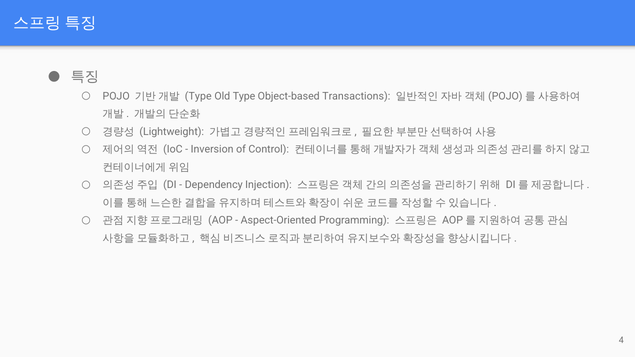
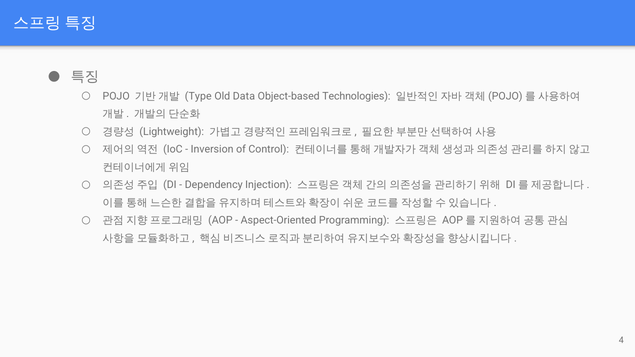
Old Type: Type -> Data
Transactions: Transactions -> Technologies
